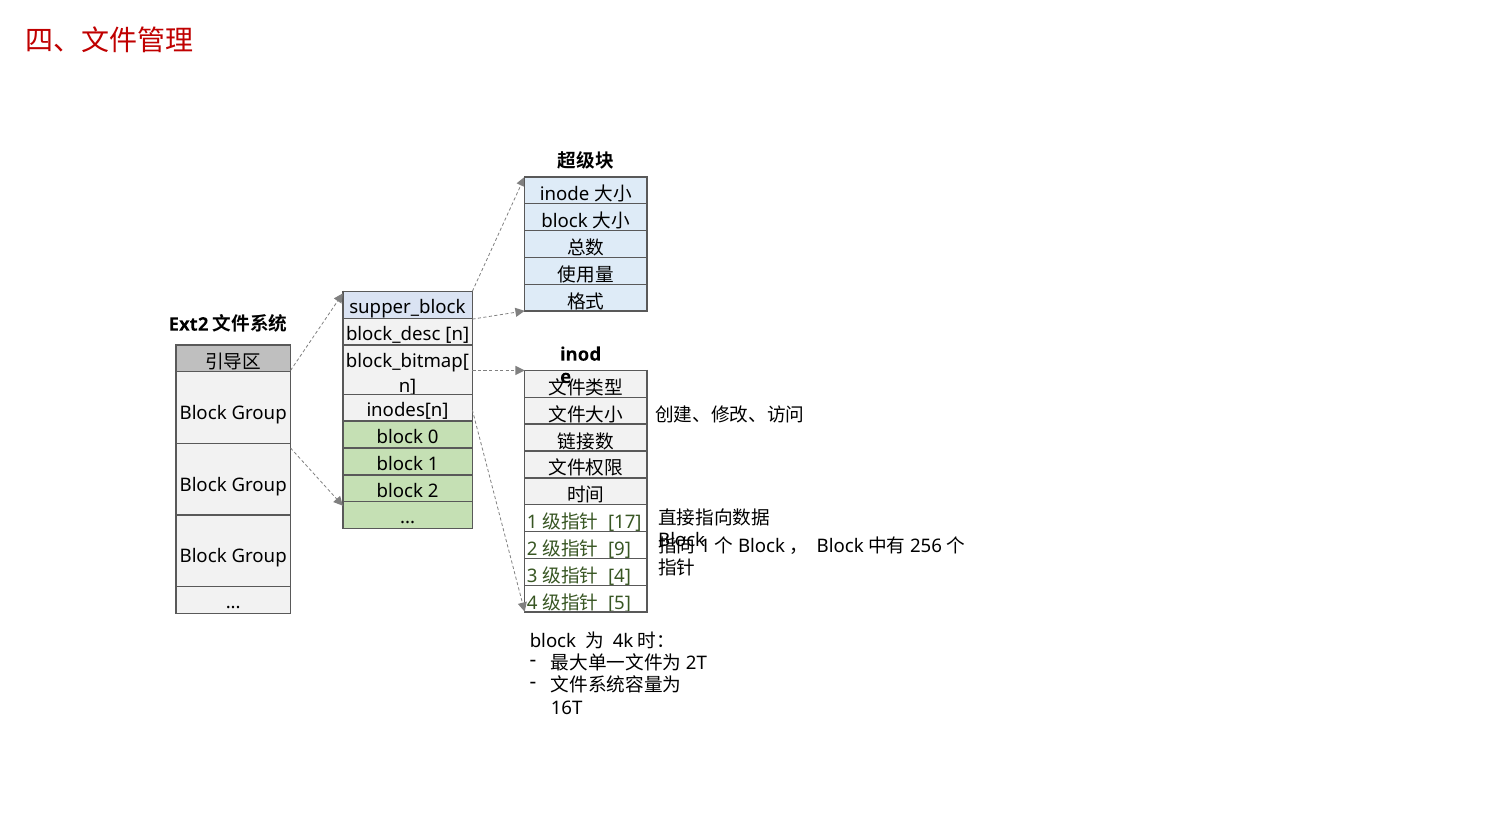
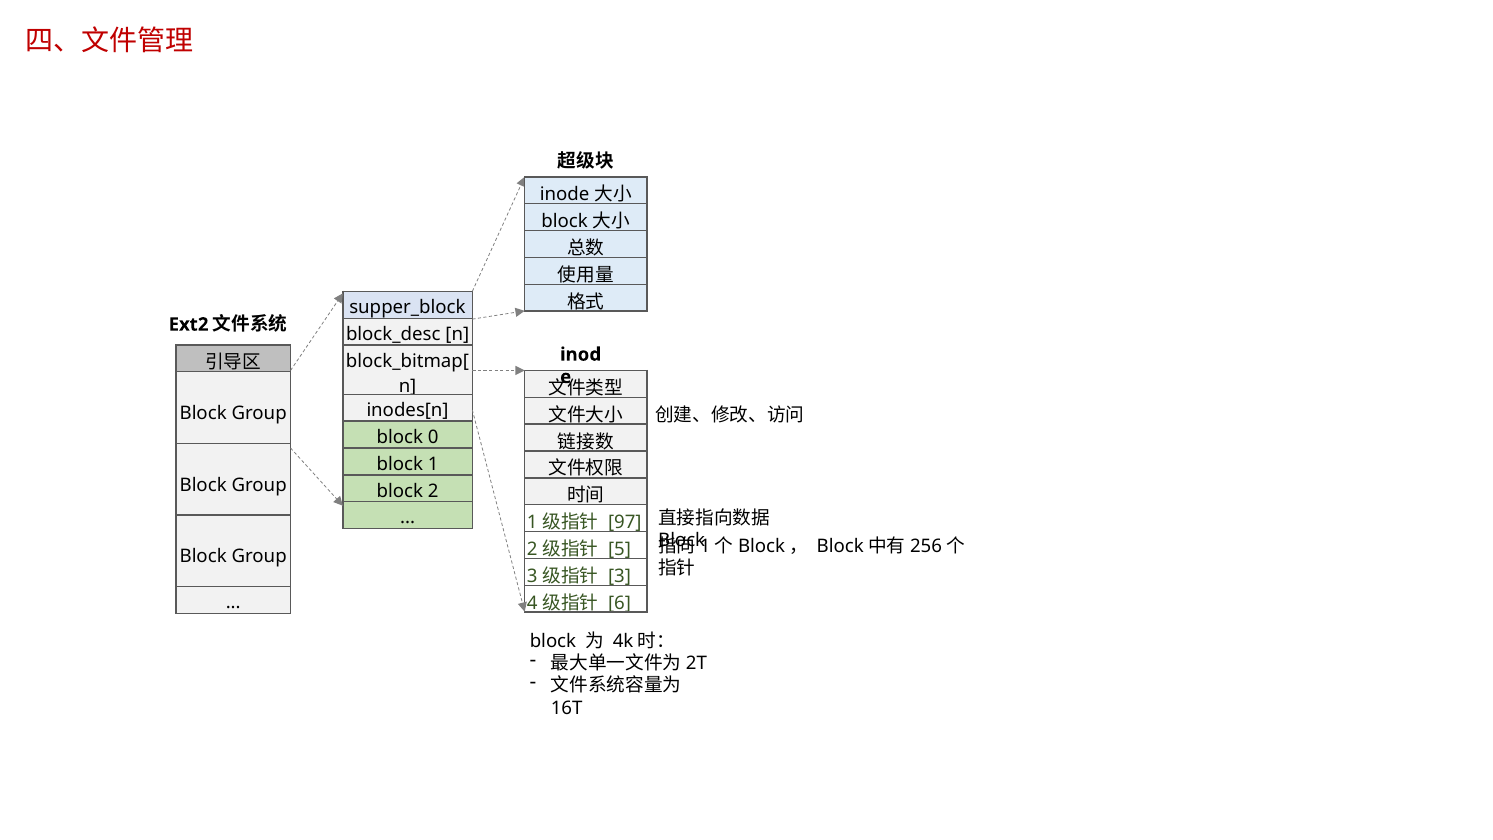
17: 17 -> 97
9: 9 -> 5
4 at (620, 576): 4 -> 3
5: 5 -> 6
